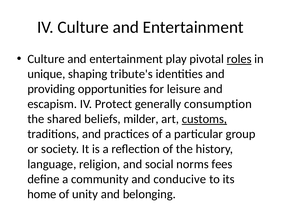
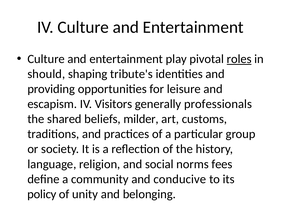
unique: unique -> should
Protect: Protect -> Visitors
consumption: consumption -> professionals
customs underline: present -> none
home: home -> policy
